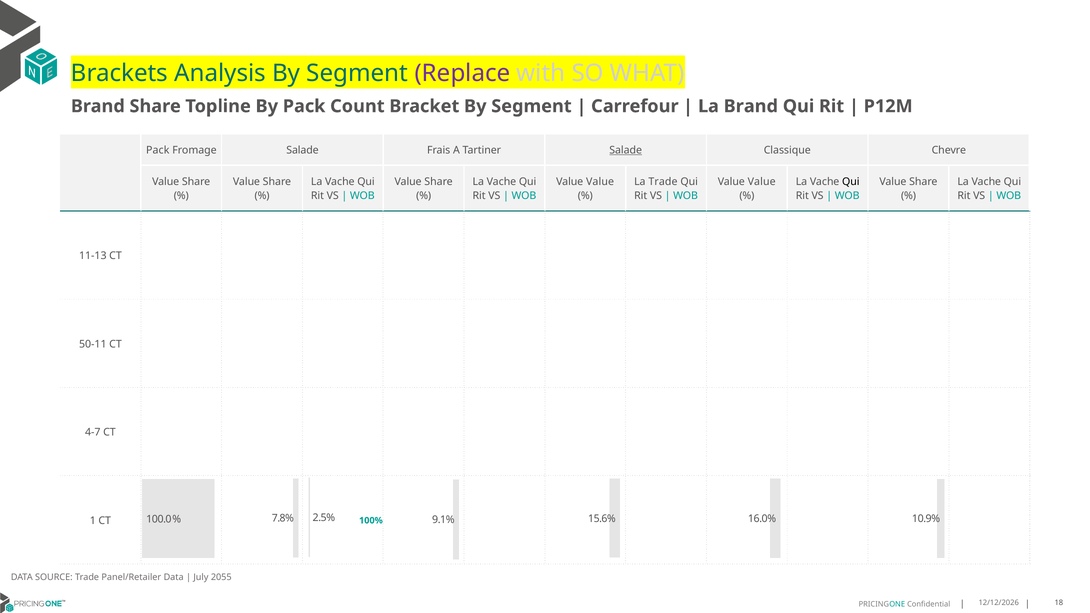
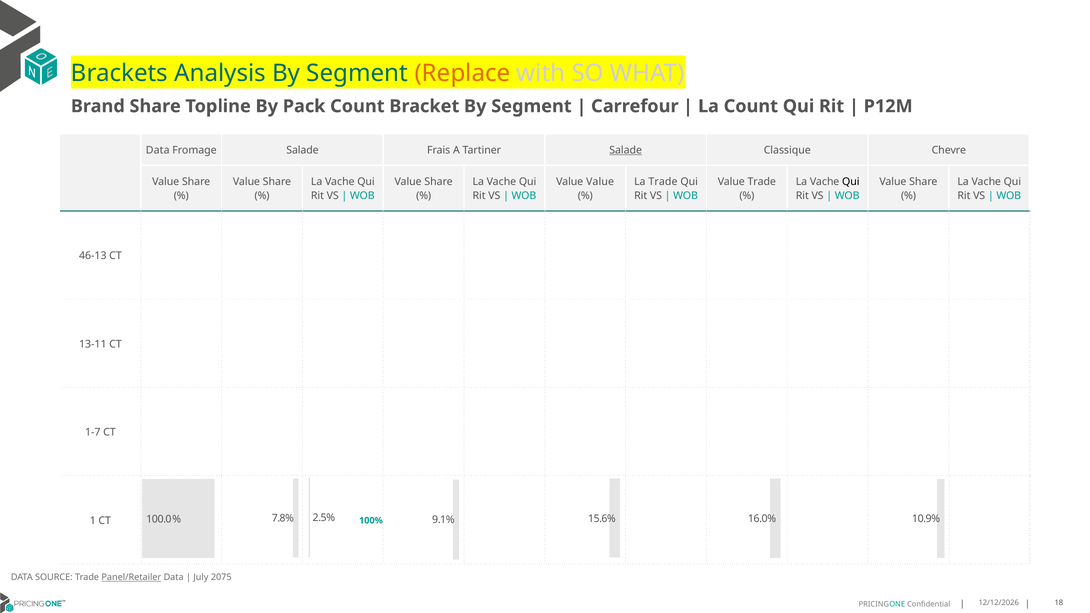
Replace colour: purple -> orange
La Brand: Brand -> Count
Pack at (158, 150): Pack -> Data
Value at (762, 182): Value -> Trade
11-13: 11-13 -> 46-13
50-11: 50-11 -> 13-11
4-7: 4-7 -> 1-7
Panel/Retailer underline: none -> present
2055: 2055 -> 2075
